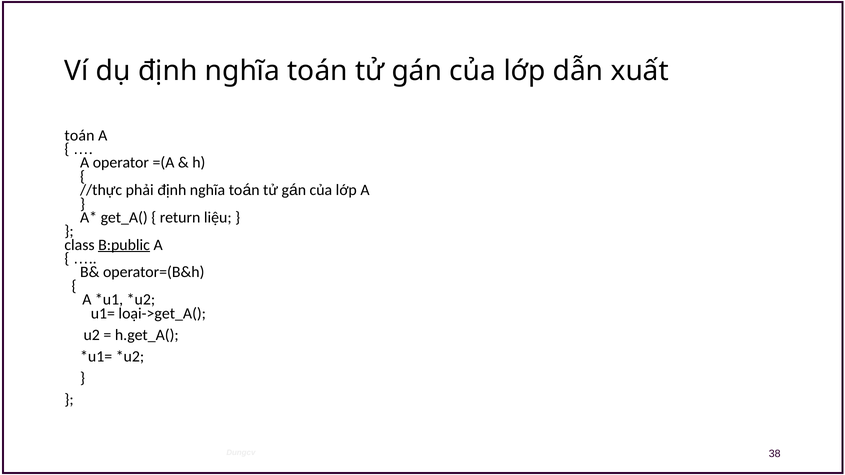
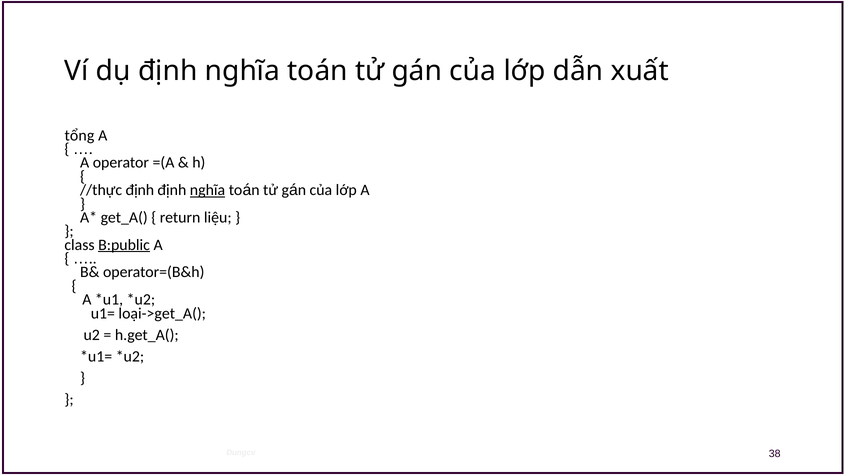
toán at (79, 135): toán -> tổng
//thực phải: phải -> định
nghĩa at (208, 190) underline: none -> present
